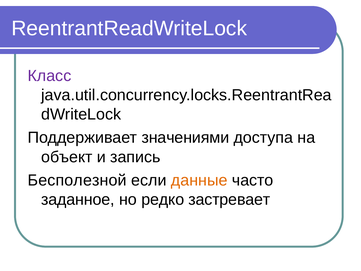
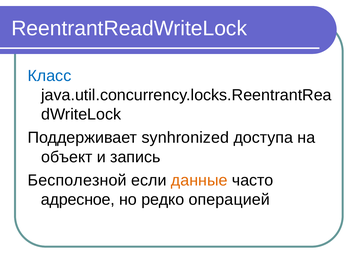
Класс colour: purple -> blue
значениями: значениями -> synhronized
заданное: заданное -> адресное
застревает: застревает -> операцией
